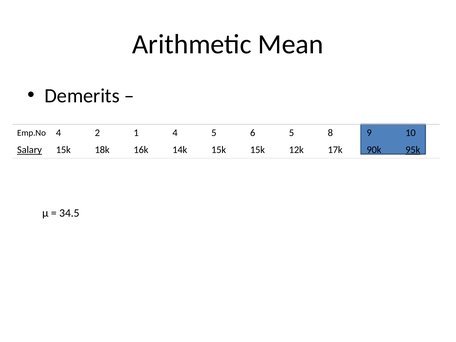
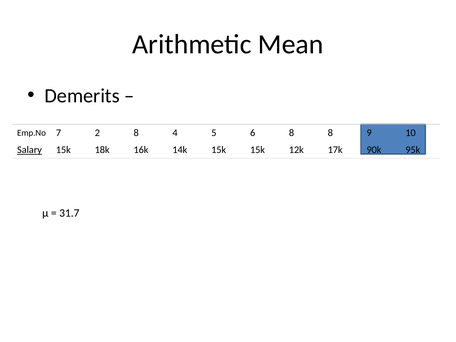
Emp.No 4: 4 -> 7
2 1: 1 -> 8
6 5: 5 -> 8
95k underline: present -> none
34.5: 34.5 -> 31.7
